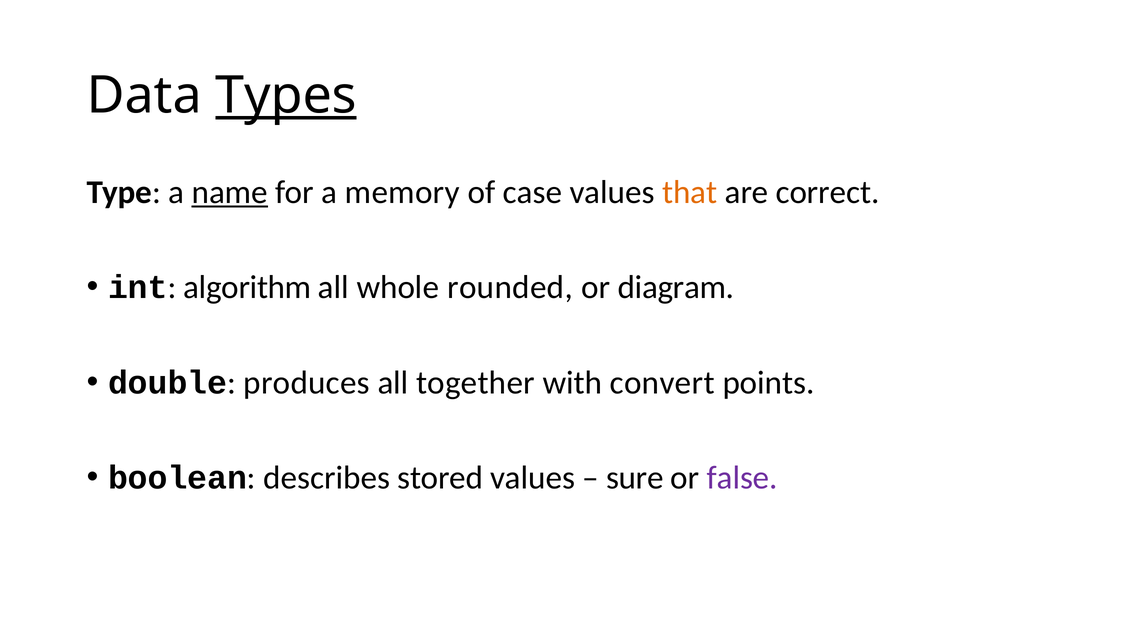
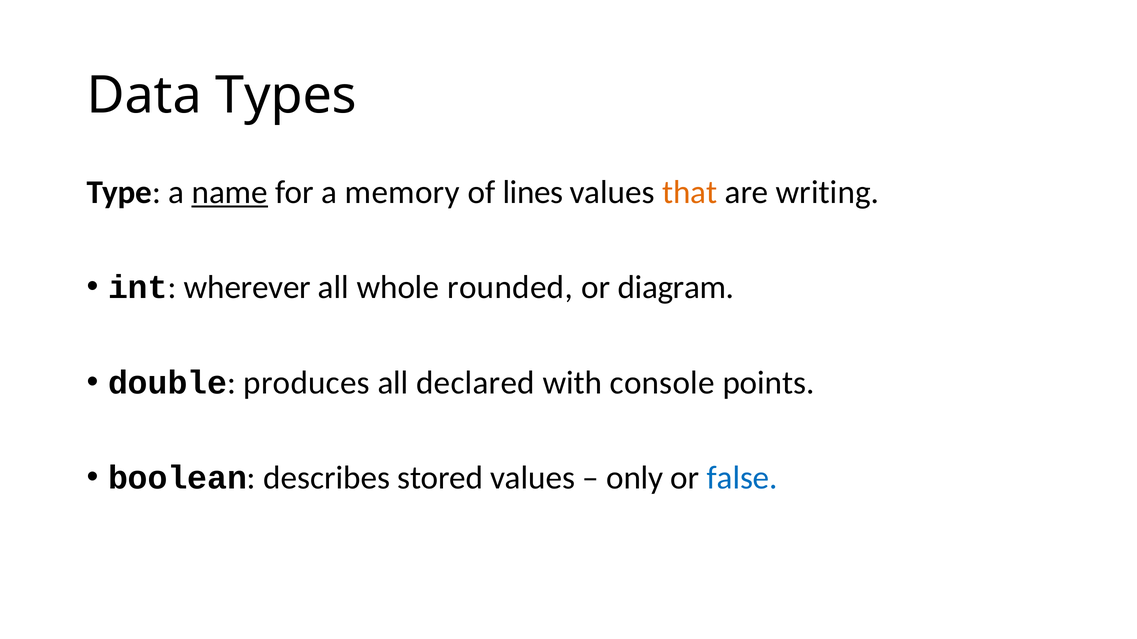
Types underline: present -> none
case: case -> lines
correct: correct -> writing
algorithm: algorithm -> wherever
together: together -> declared
convert: convert -> console
sure: sure -> only
false colour: purple -> blue
